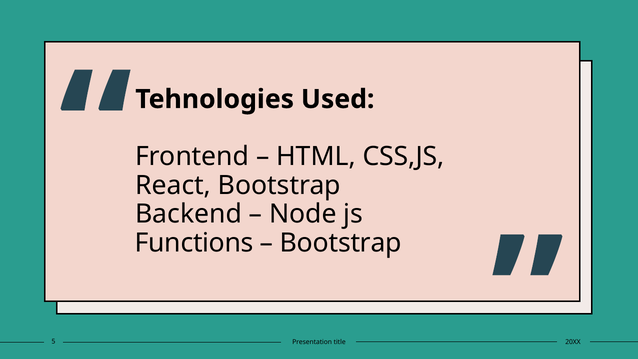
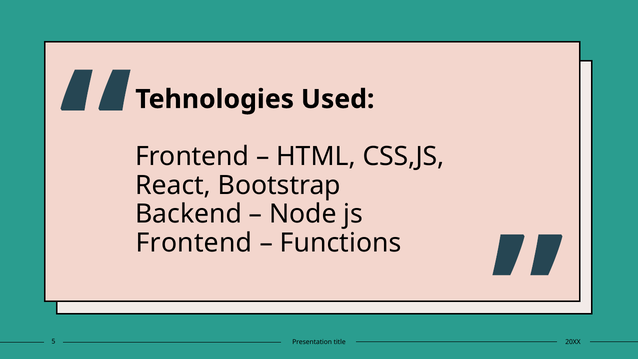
Functions at (194, 243): Functions -> Frontend
Bootstrap at (341, 243): Bootstrap -> Functions
